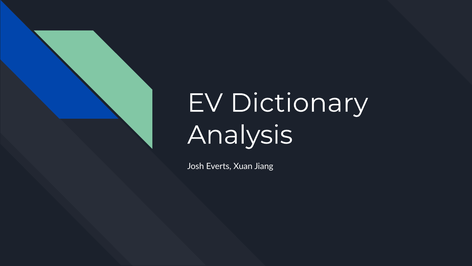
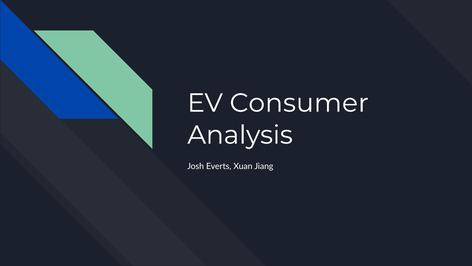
Dictionary: Dictionary -> Consumer
